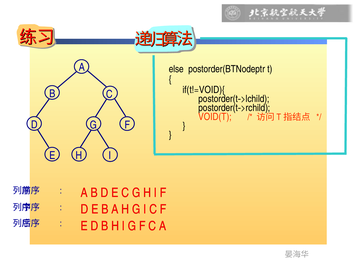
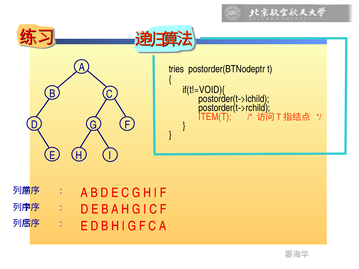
else: else -> tries
VOID(T: VOID(T -> ITEM(T
